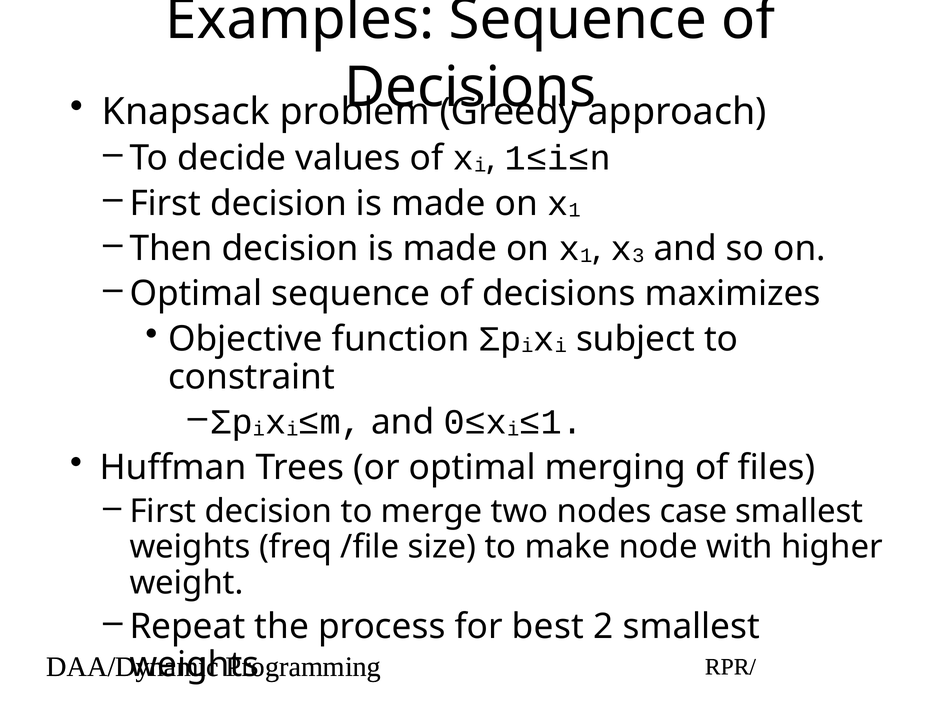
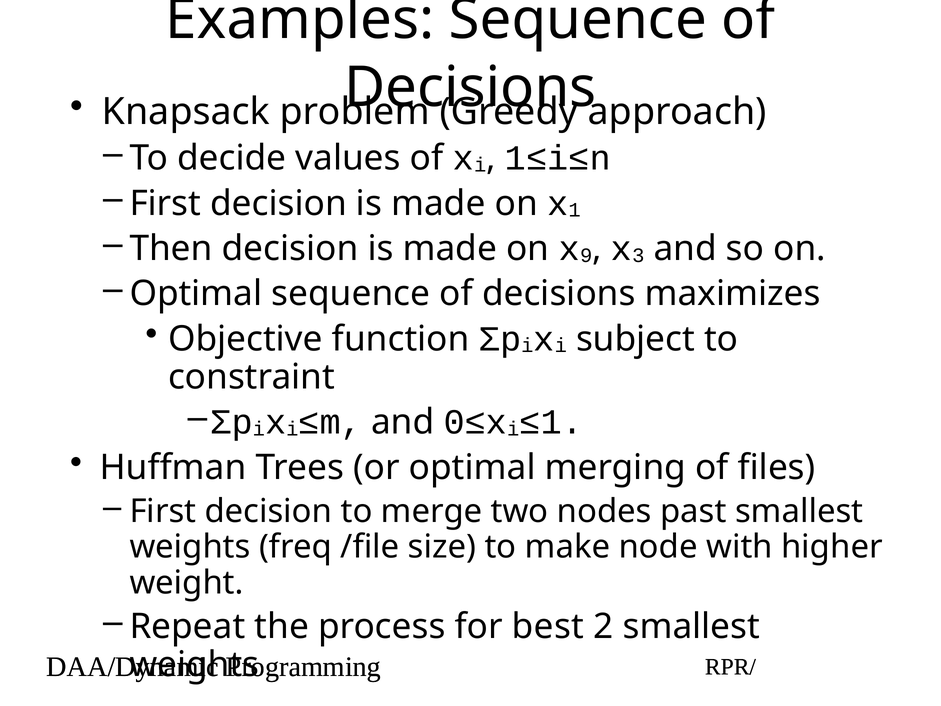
1 at (586, 255): 1 -> 9
case: case -> past
